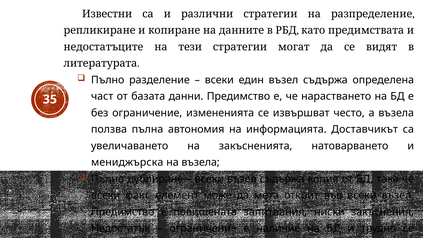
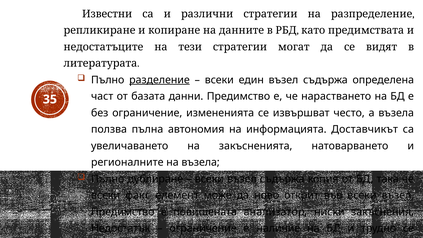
разделение underline: none -> present
мениджърска: мениджърска -> регионалните
мета: мета -> ново
запитвания: запитвания -> анализатор
